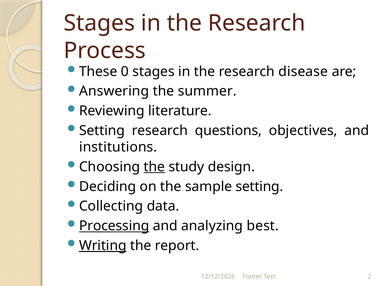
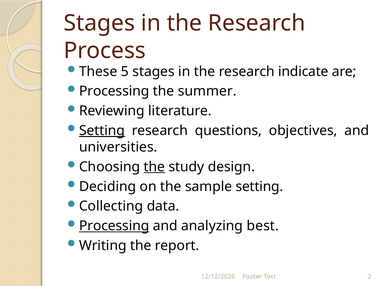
0: 0 -> 5
disease: disease -> indicate
Answering at (114, 91): Answering -> Processing
Setting at (102, 131) underline: none -> present
institutions: institutions -> universities
Writing underline: present -> none
